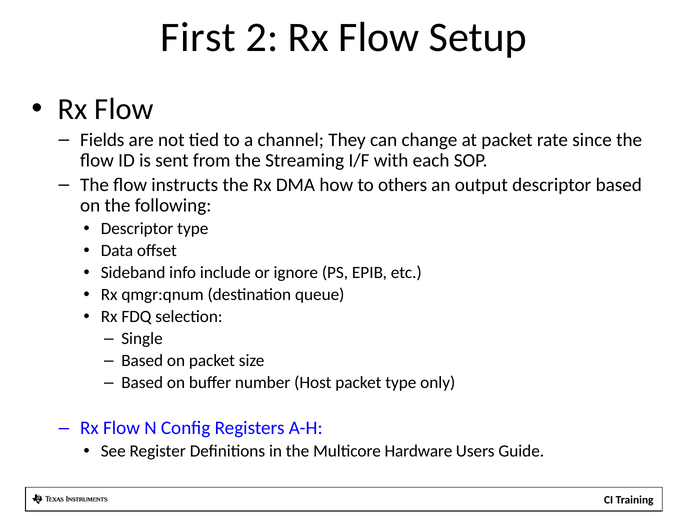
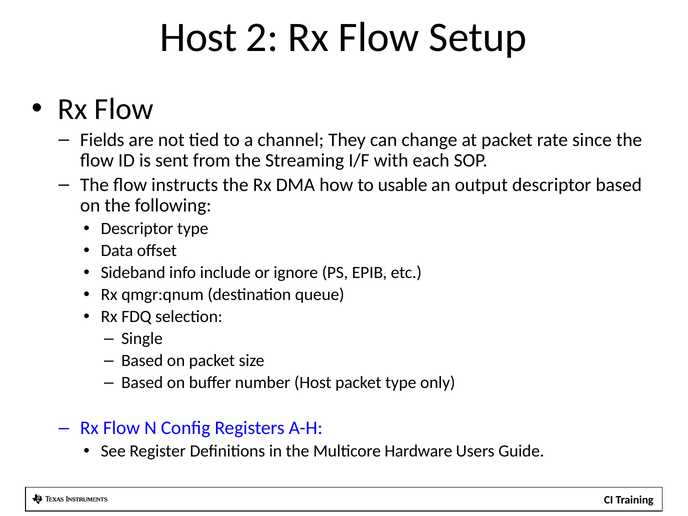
First at (198, 37): First -> Host
others: others -> usable
